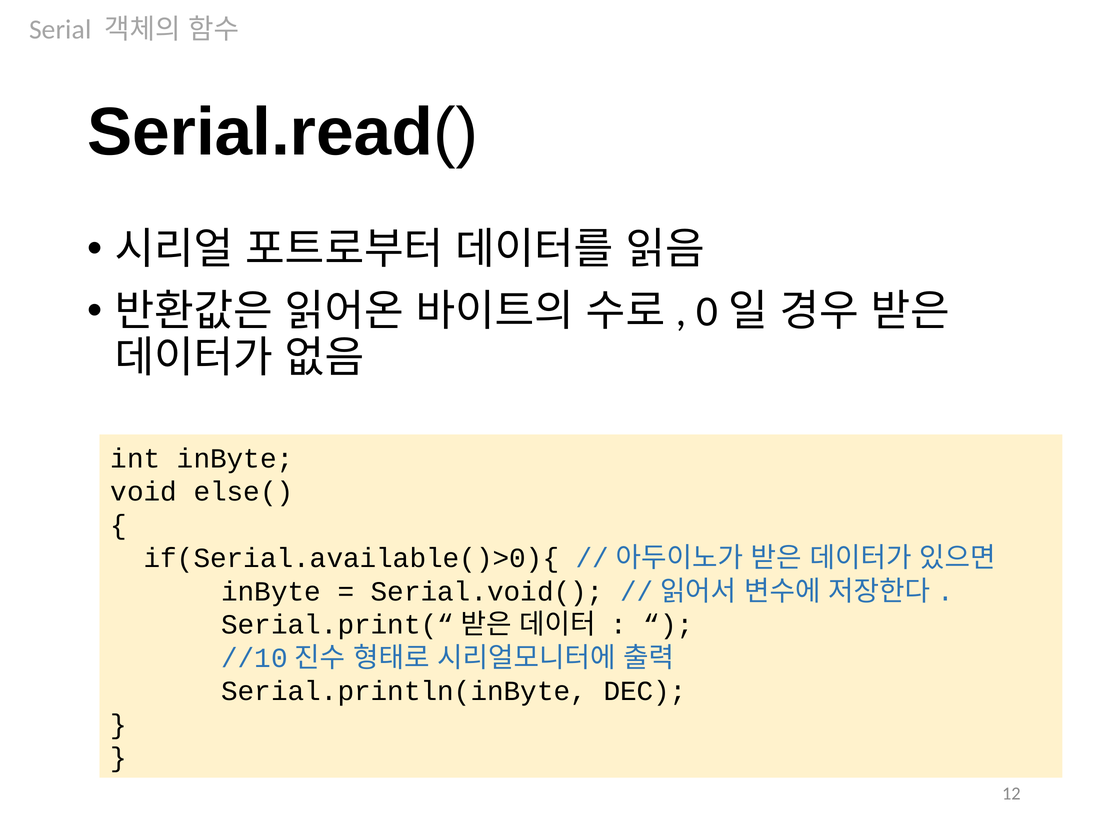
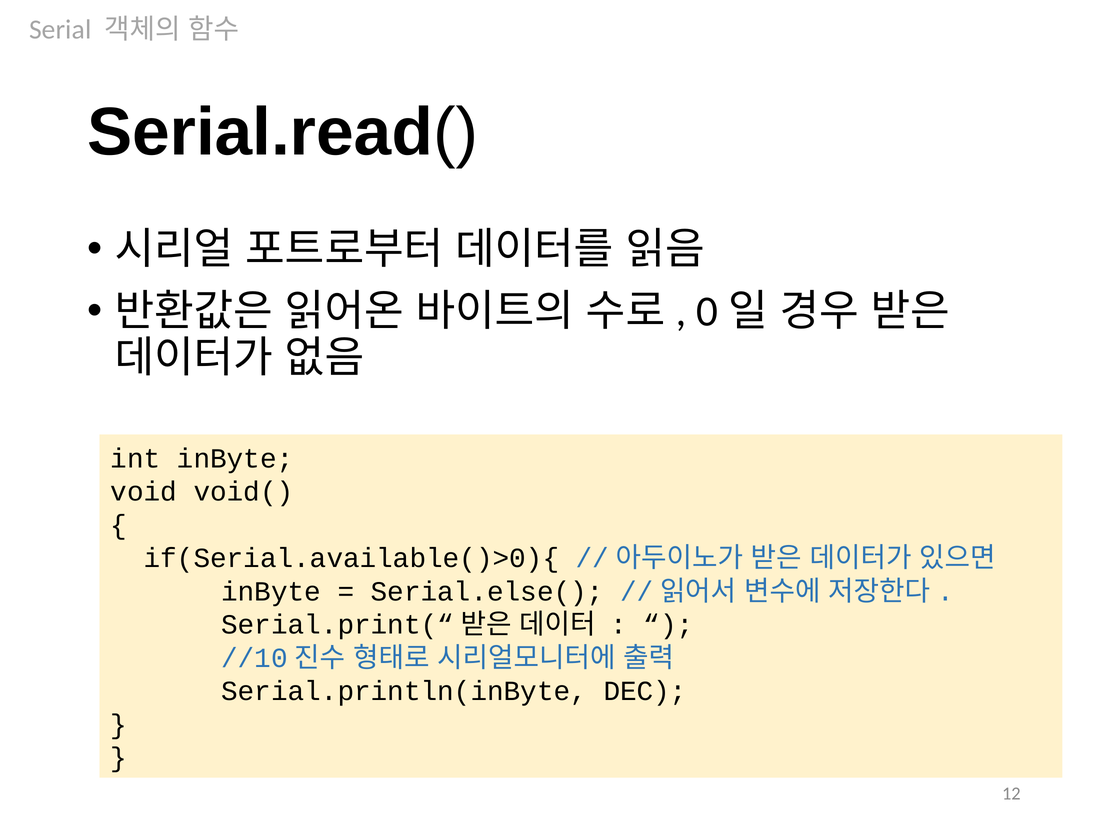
else(: else( -> void(
Serial.void(: Serial.void( -> Serial.else(
